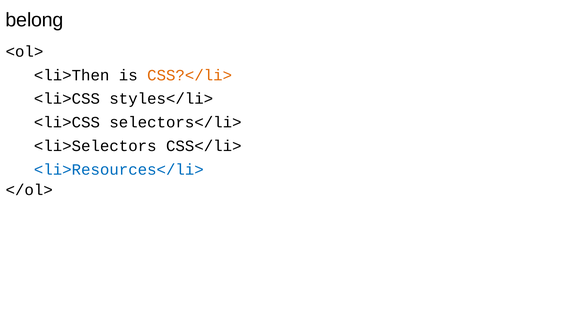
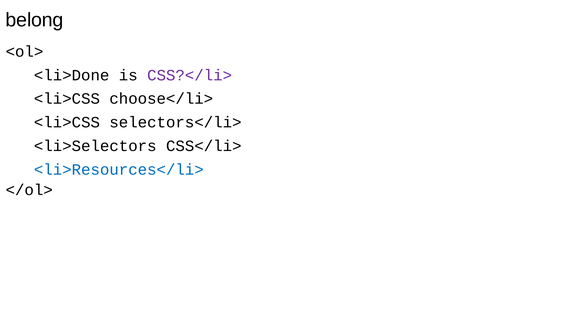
<li>Then: <li>Then -> <li>Done
CSS?</li> colour: orange -> purple
styles</li>: styles</li> -> choose</li>
